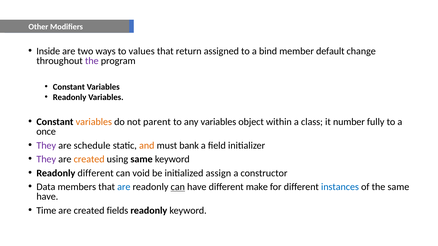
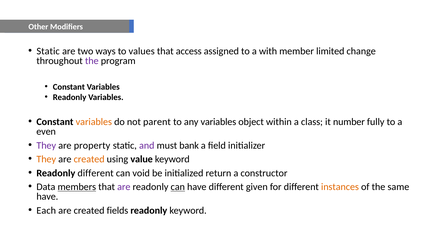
Inside at (48, 51): Inside -> Static
return: return -> access
bind: bind -> with
default: default -> limited
once: once -> even
schedule: schedule -> property
and colour: orange -> purple
They at (46, 159) colour: purple -> orange
using same: same -> value
assign: assign -> return
members underline: none -> present
are at (124, 187) colour: blue -> purple
make: make -> given
instances colour: blue -> orange
Time: Time -> Each
